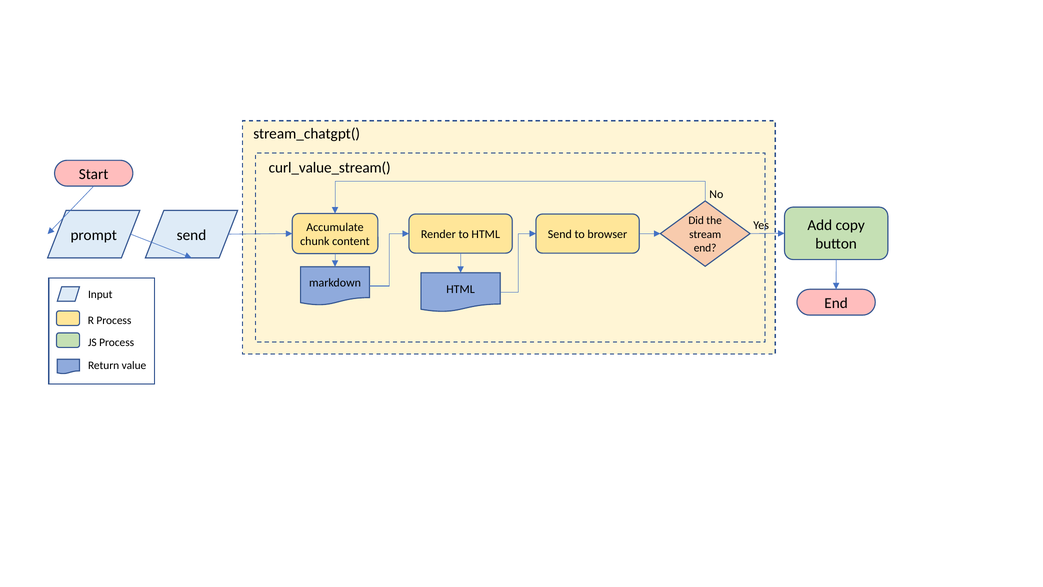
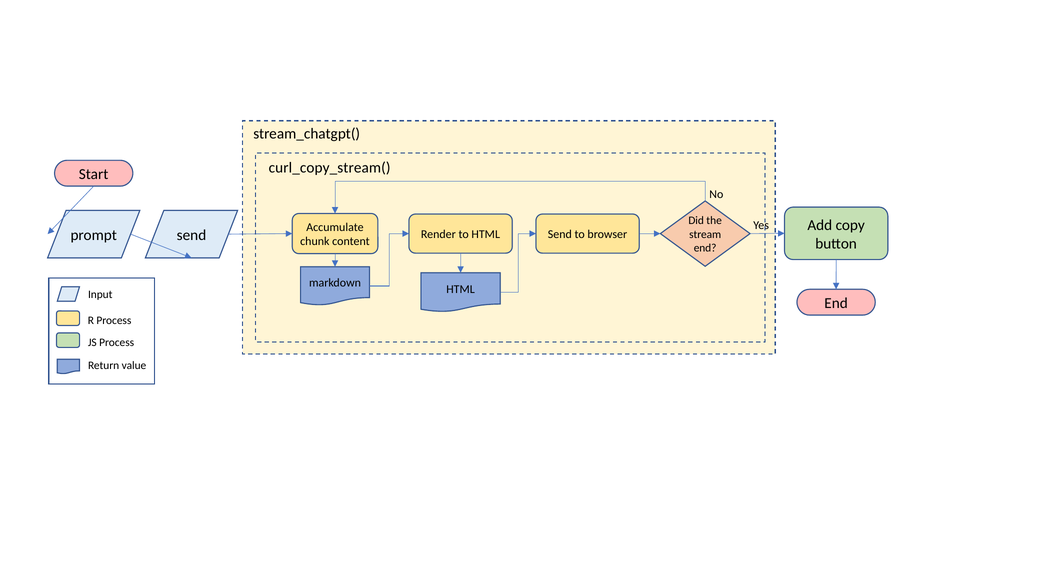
curl_value_stream(: curl_value_stream( -> curl_copy_stream(
